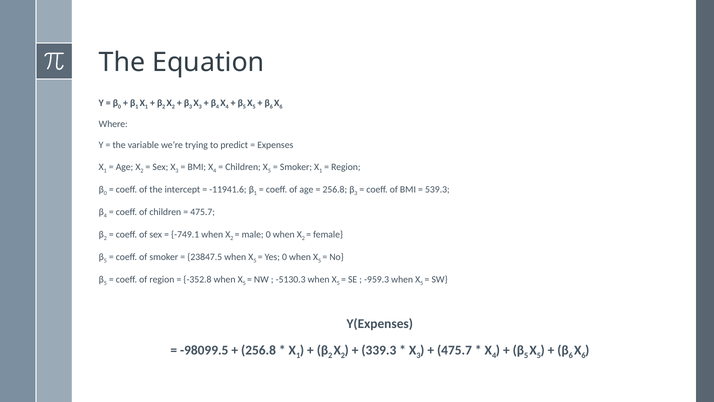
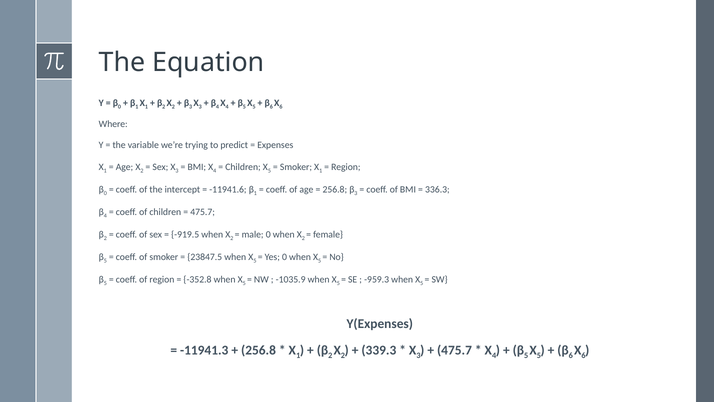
539.3: 539.3 -> 336.3
-749.1: -749.1 -> -919.5
-5130.3: -5130.3 -> -1035.9
-98099.5: -98099.5 -> -11941.3
